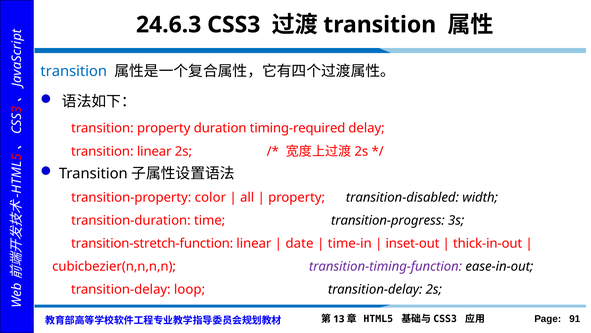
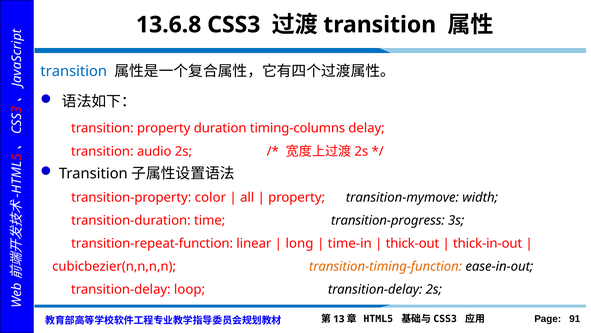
24.6.3: 24.6.3 -> 13.6.8
timing-required: timing-required -> timing-columns
transition linear: linear -> audio
transition-disabled: transition-disabled -> transition-mymove
transition-stretch-function: transition-stretch-function -> transition-repeat-function
date: date -> long
inset-out: inset-out -> thick-out
transition-timing-function colour: purple -> orange
